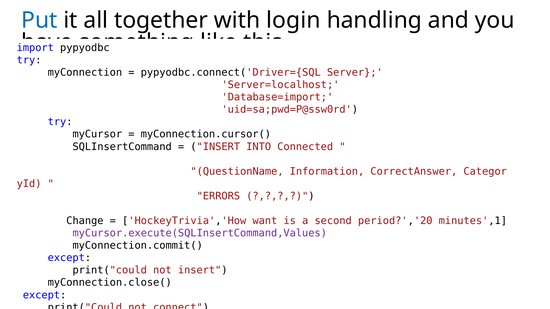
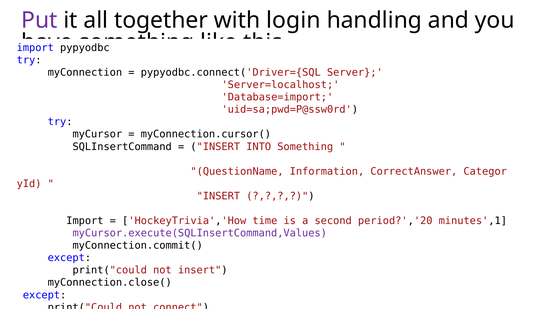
Put colour: blue -> purple
INTO Connected: Connected -> Something
ERRORS at (218, 196): ERRORS -> INSERT
Change at (85, 221): Change -> Import
want: want -> time
